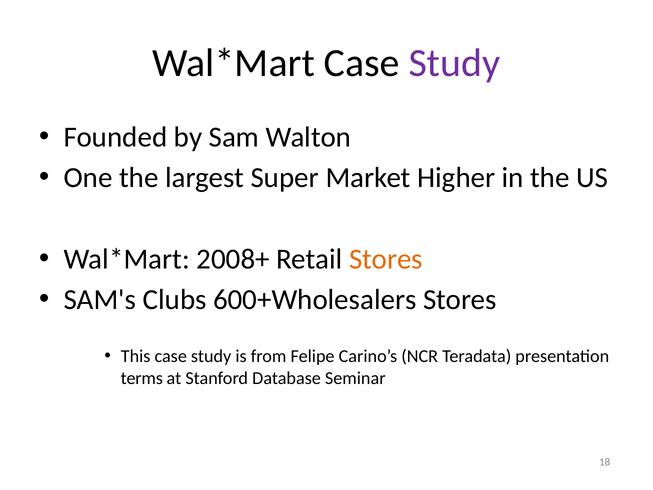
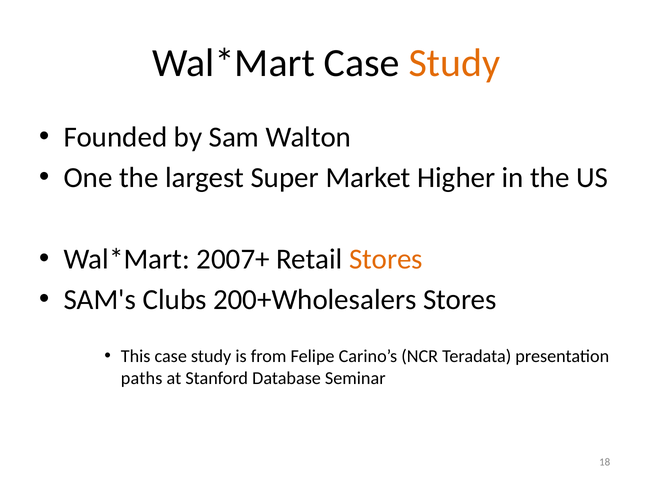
Study at (454, 63) colour: purple -> orange
2008+: 2008+ -> 2007+
600+Wholesalers: 600+Wholesalers -> 200+Wholesalers
terms: terms -> paths
